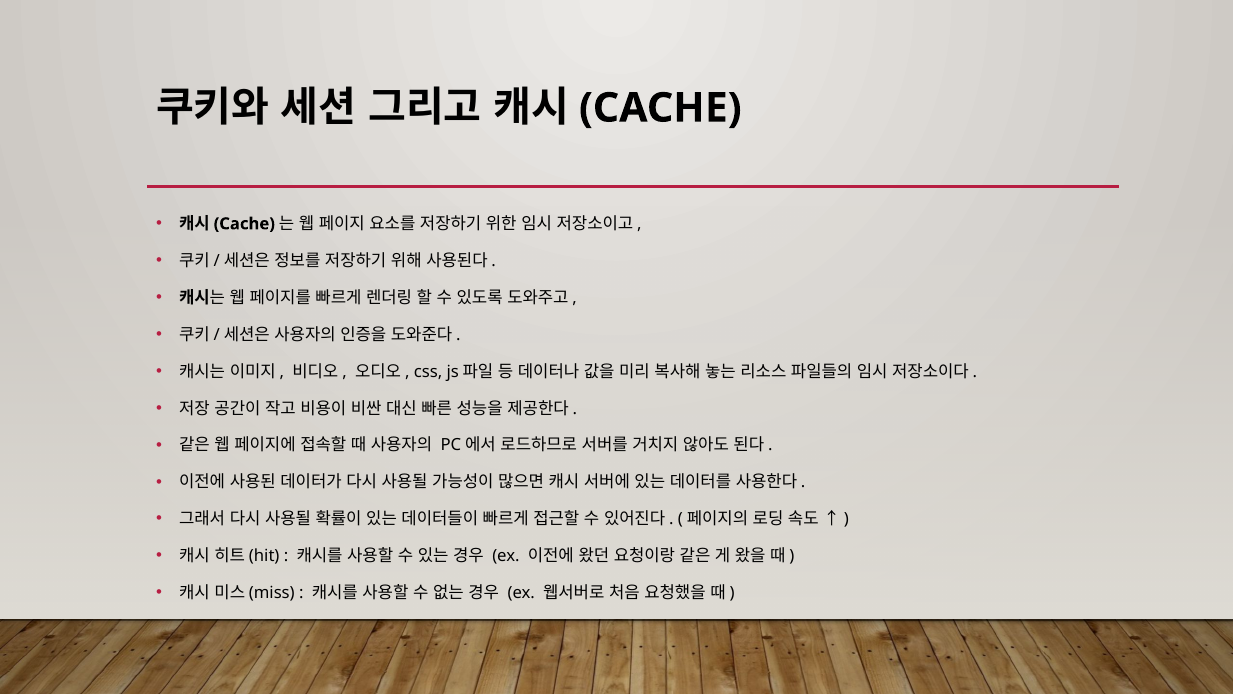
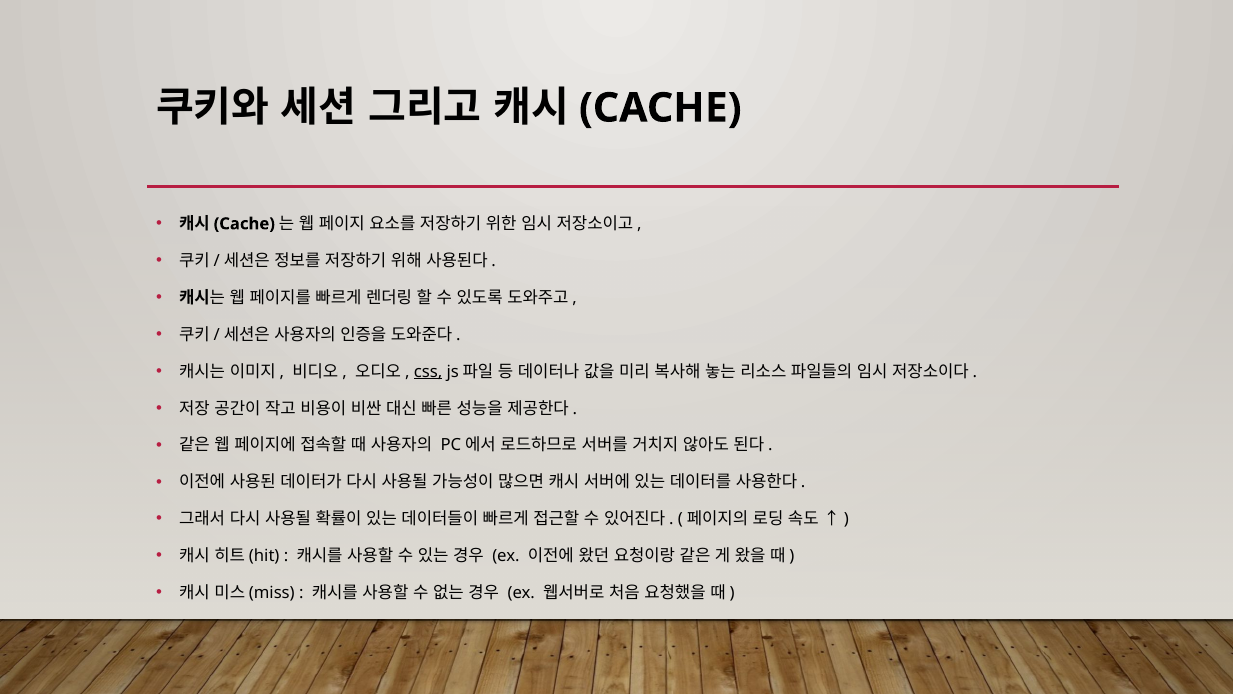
css underline: none -> present
